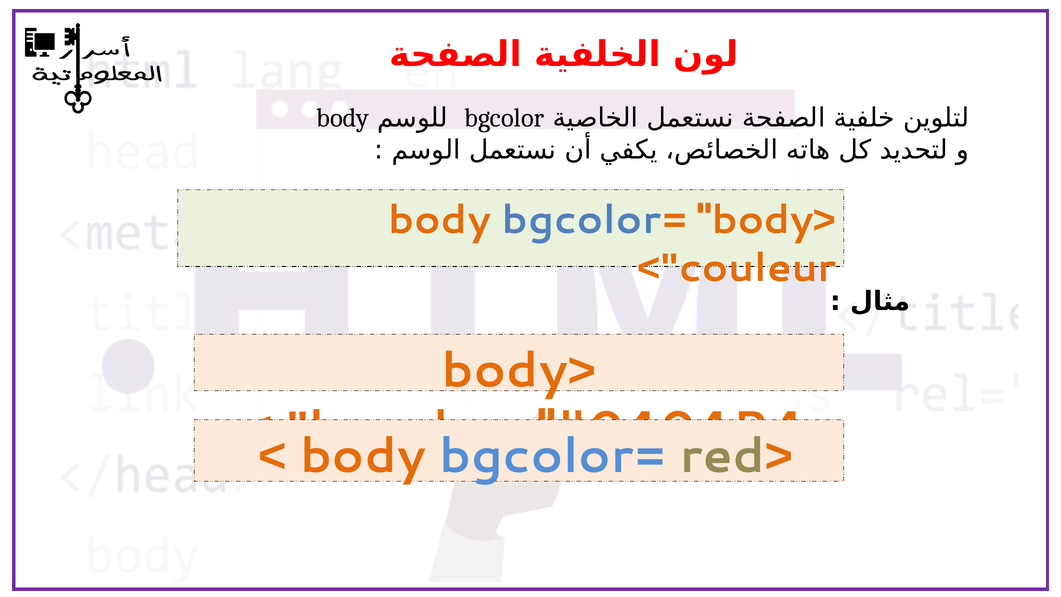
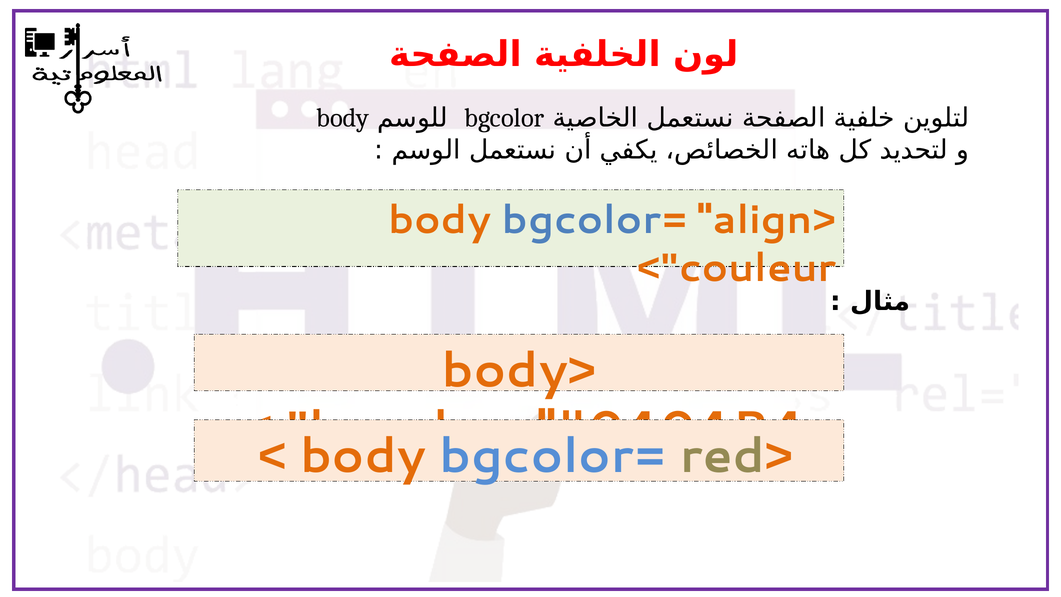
bgcolor= body: body -> align
